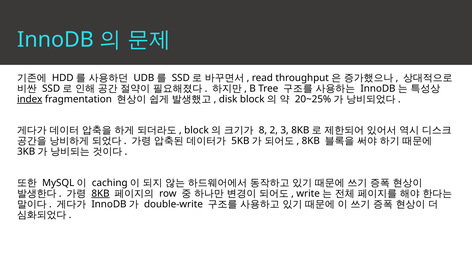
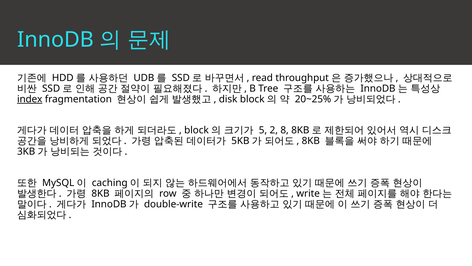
8: 8 -> 5
3: 3 -> 8
8KB at (100, 193) underline: present -> none
